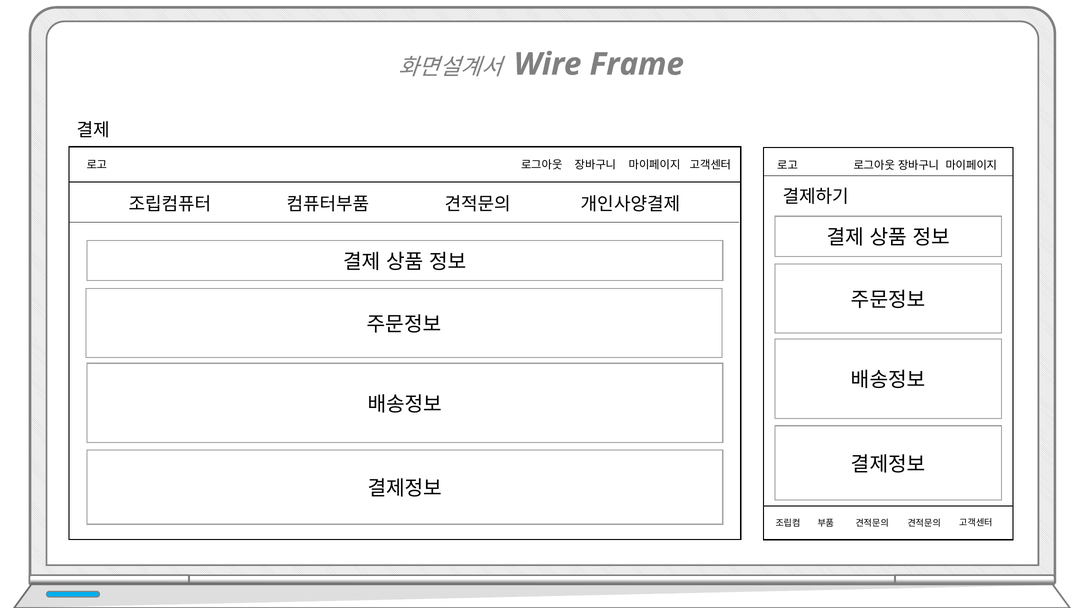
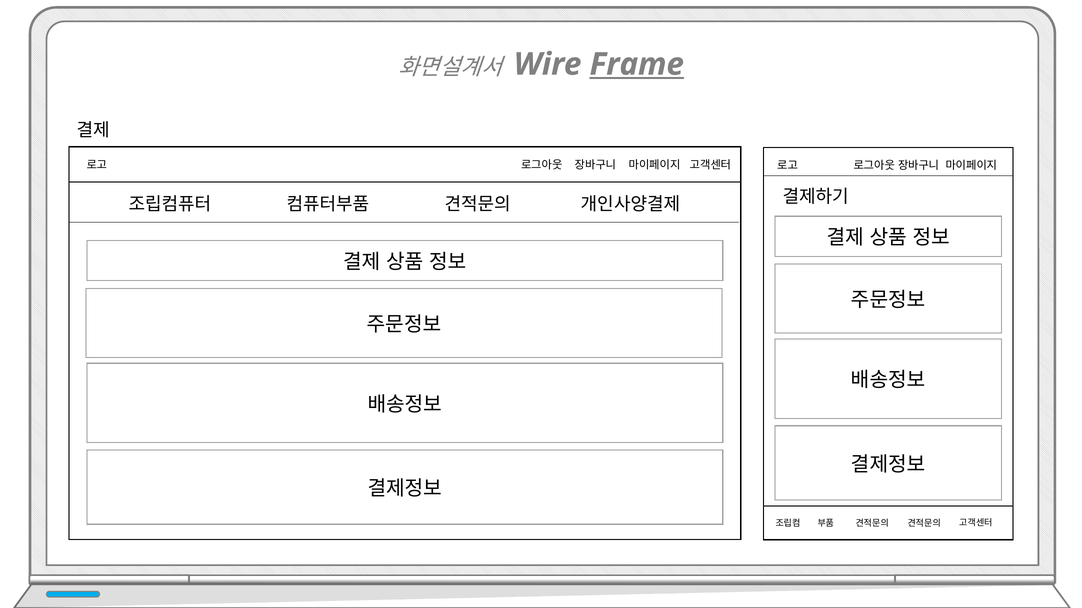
Frame underline: none -> present
